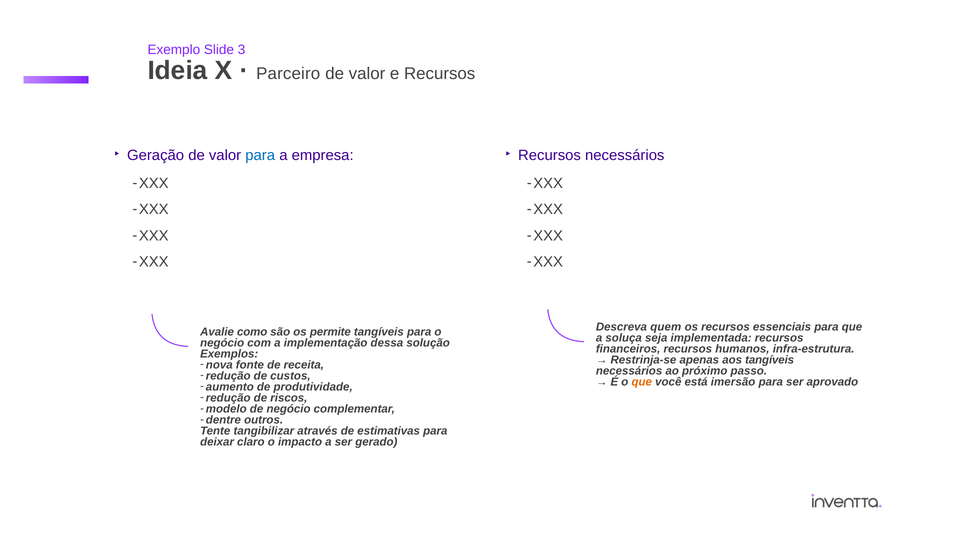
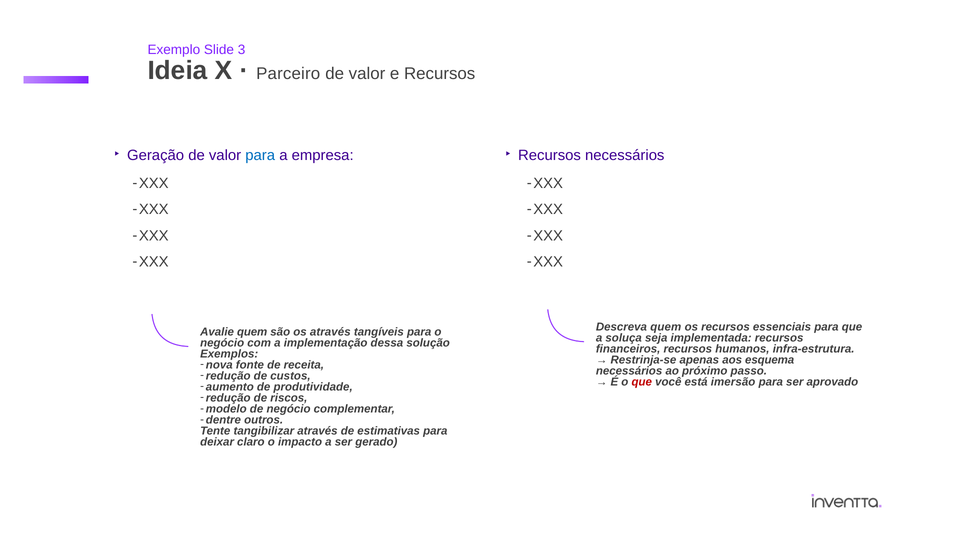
Avalie como: como -> quem
os permite: permite -> através
aos tangíveis: tangíveis -> esquema
que at (642, 382) colour: orange -> red
